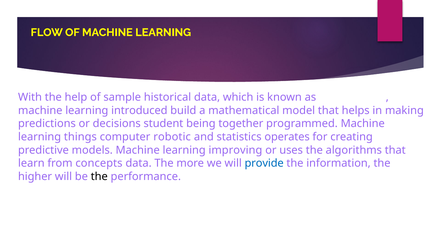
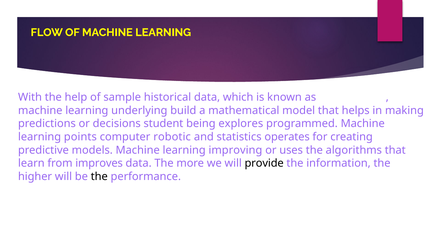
introduced: introduced -> underlying
together: together -> explores
things: things -> points
concepts: concepts -> improves
provide colour: blue -> black
